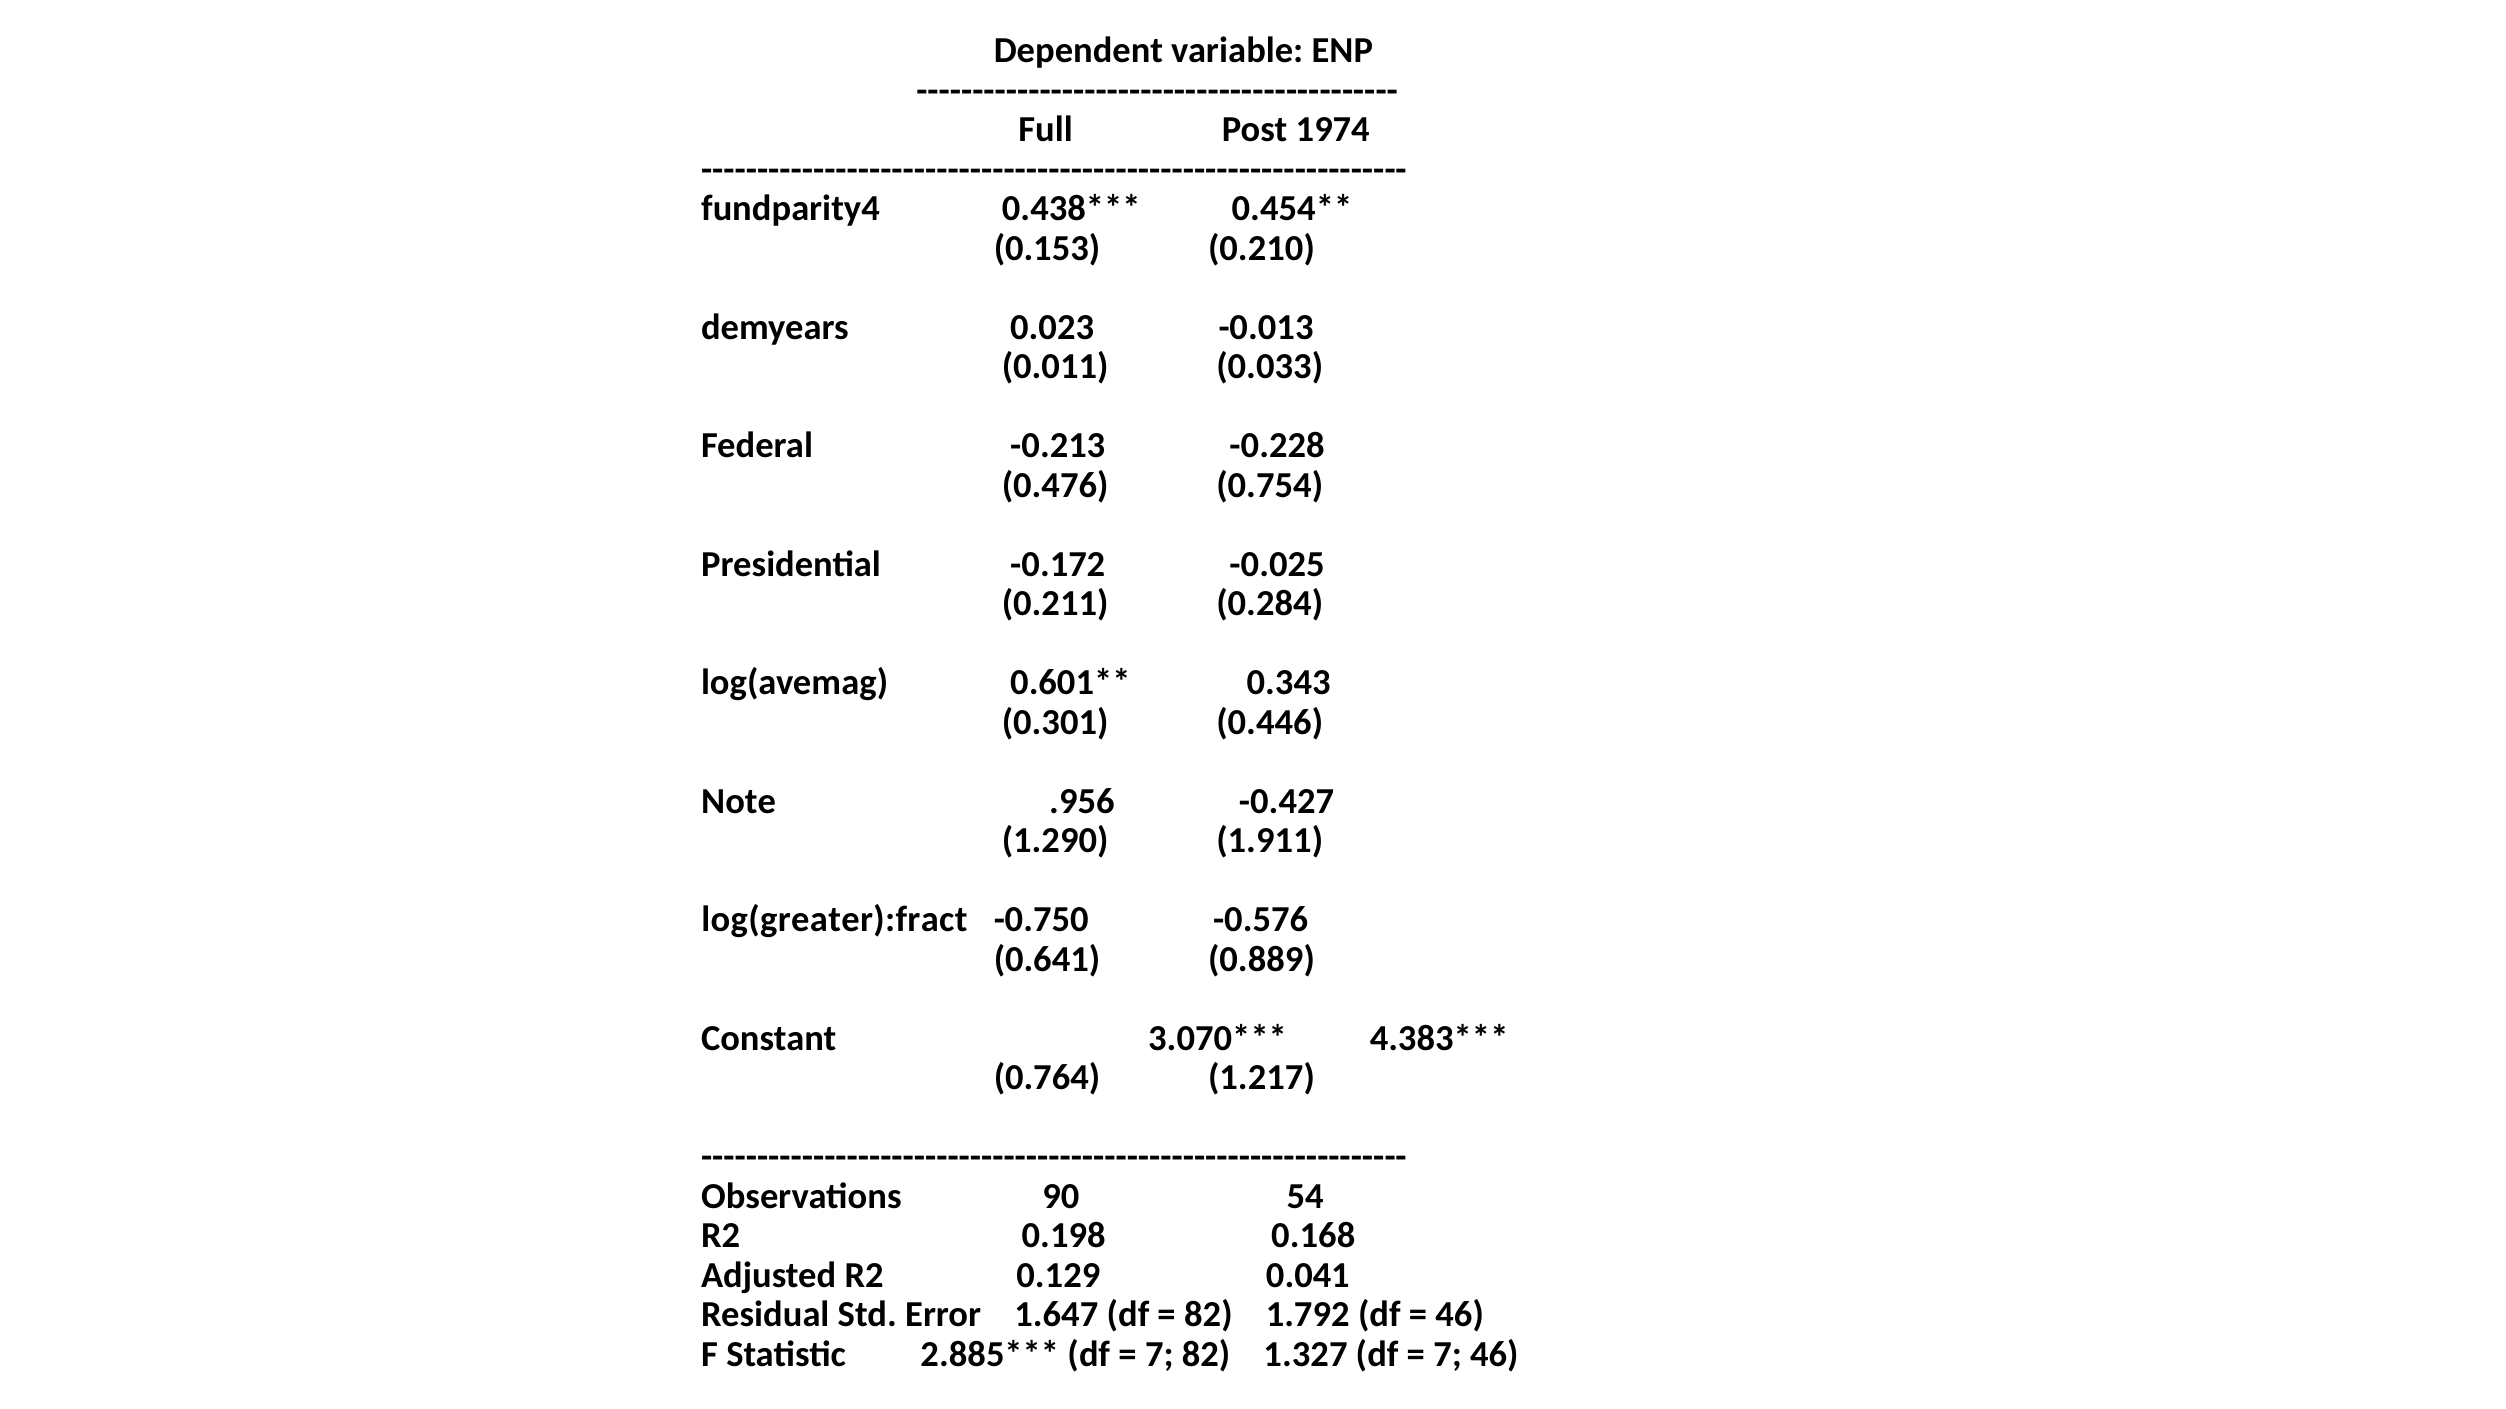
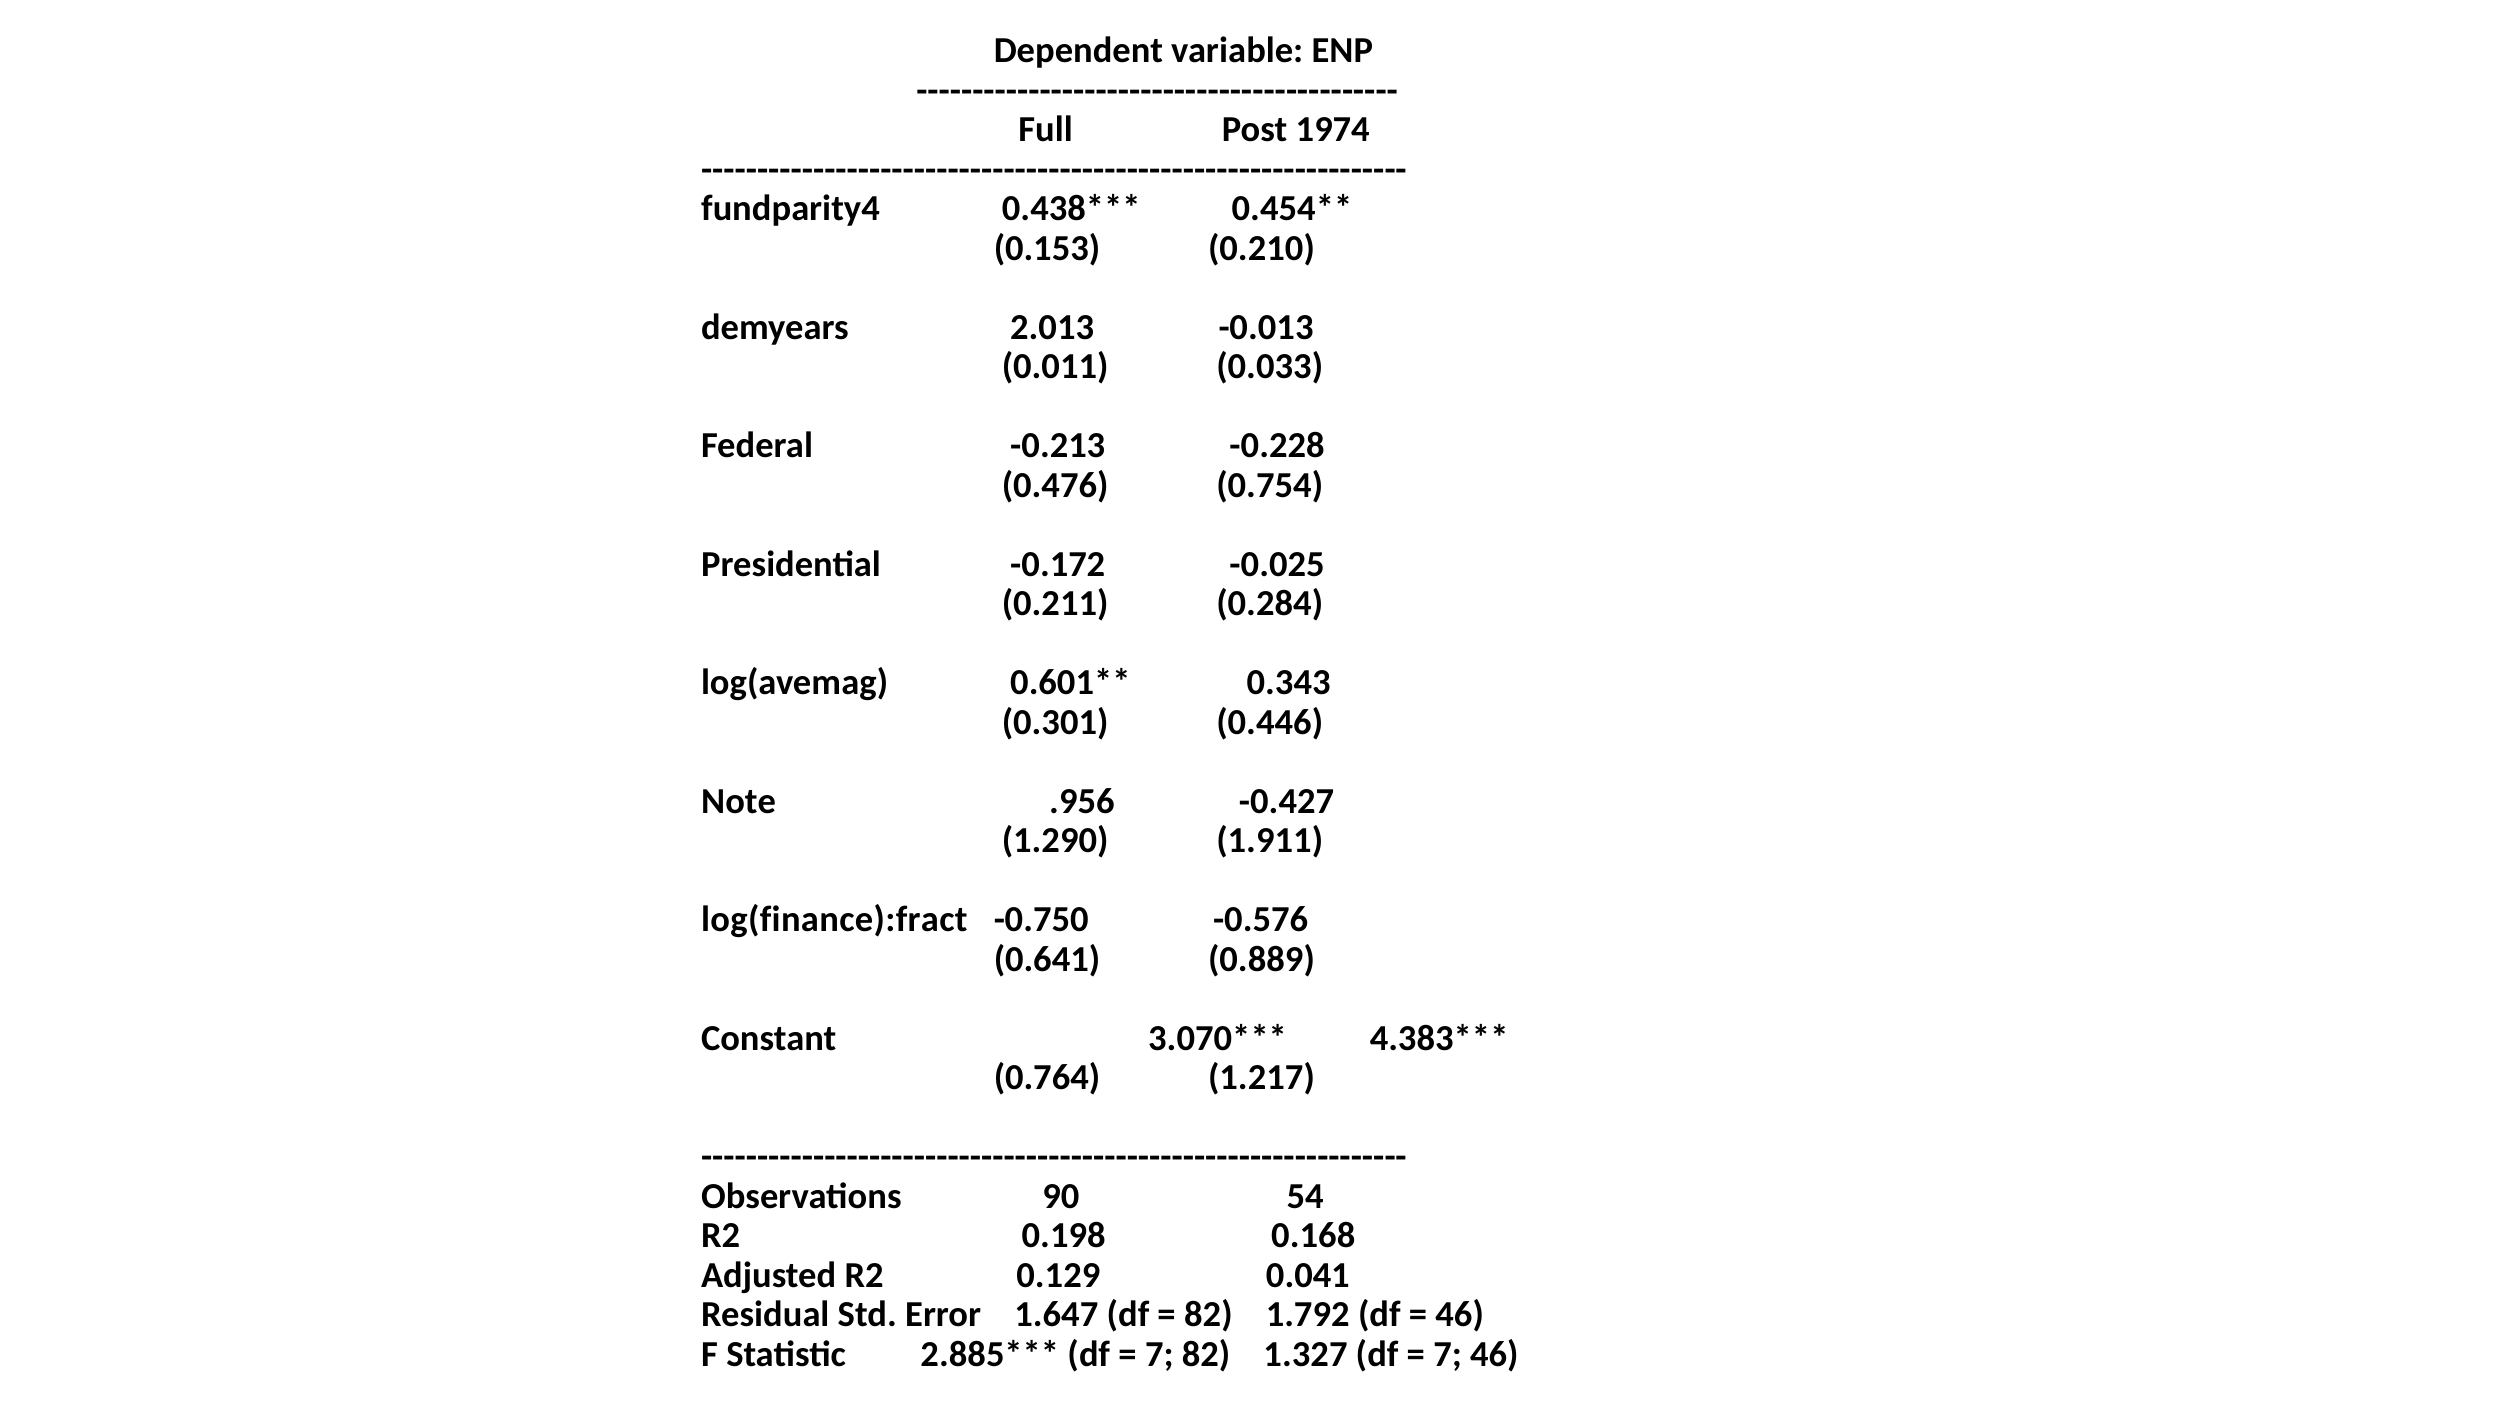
0.023: 0.023 -> 2.013
log(greater):fract: log(greater):fract -> log(finance):fract
